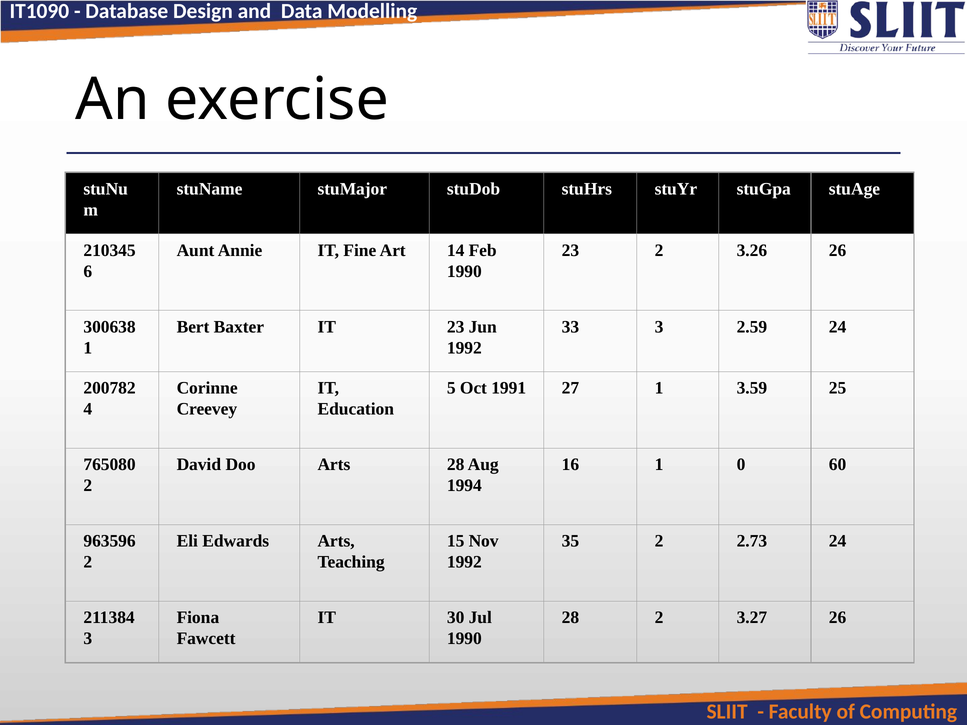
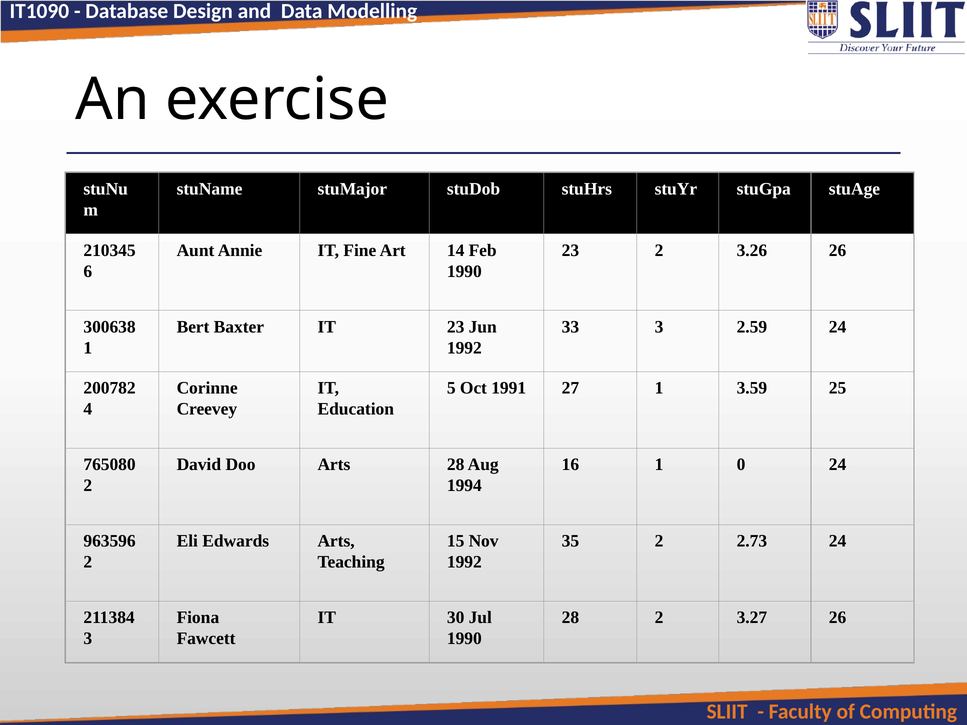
0 60: 60 -> 24
